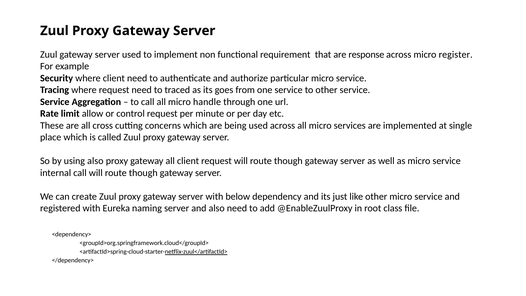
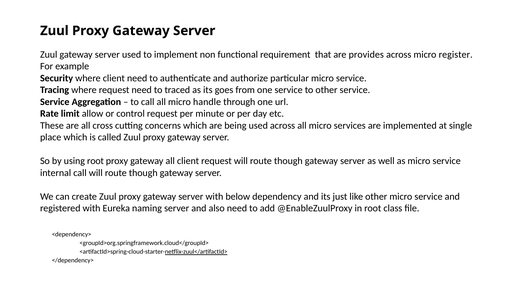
response: response -> provides
using also: also -> root
